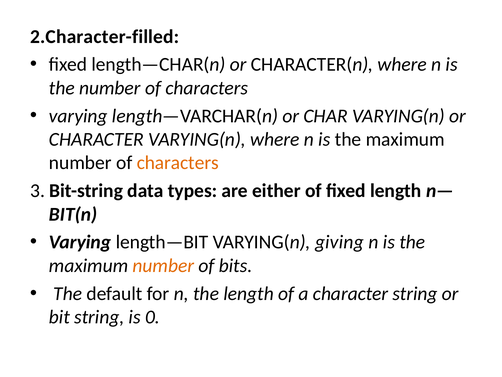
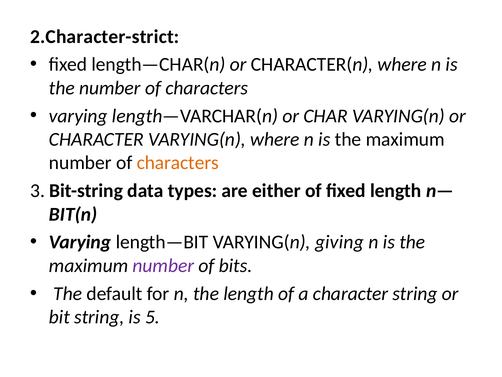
2.Character-filled: 2.Character-filled -> 2.Character-strict
number at (163, 265) colour: orange -> purple
0: 0 -> 5
